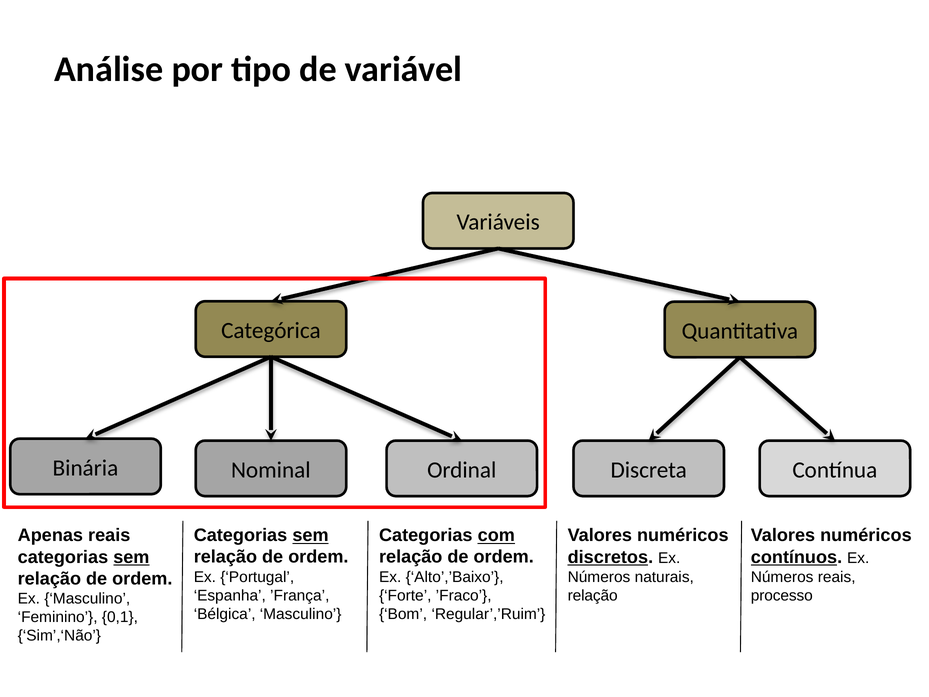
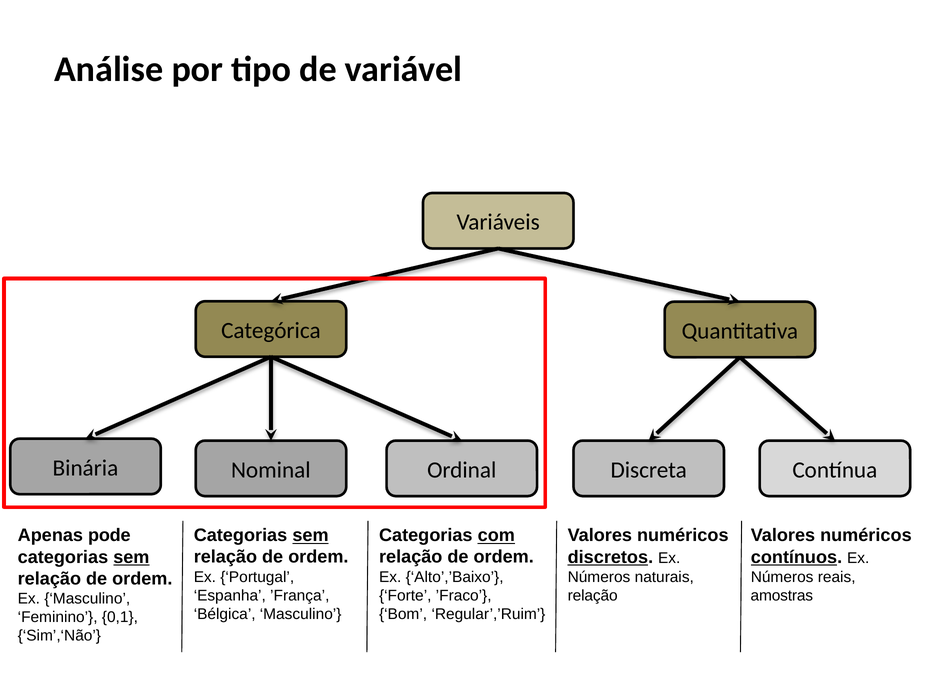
Apenas reais: reais -> pode
processo: processo -> amostras
